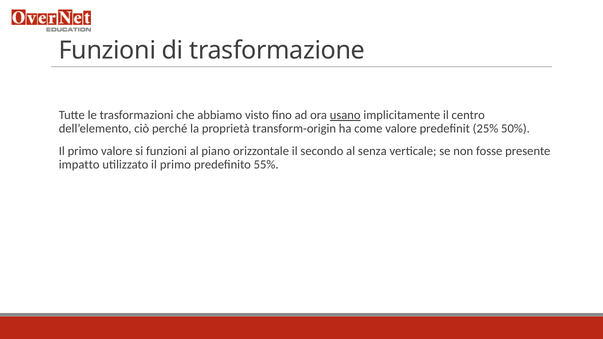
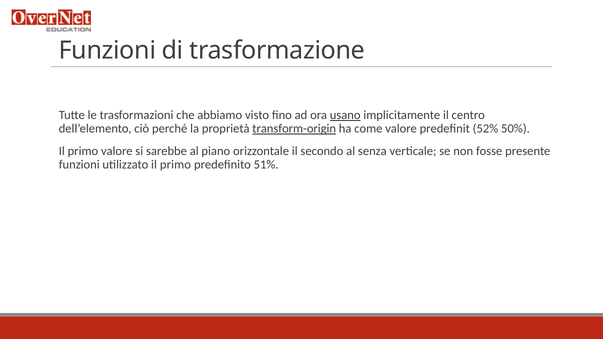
transform-origin underline: none -> present
25%: 25% -> 52%
si funzioni: funzioni -> sarebbe
impatto at (79, 165): impatto -> funzioni
55%: 55% -> 51%
